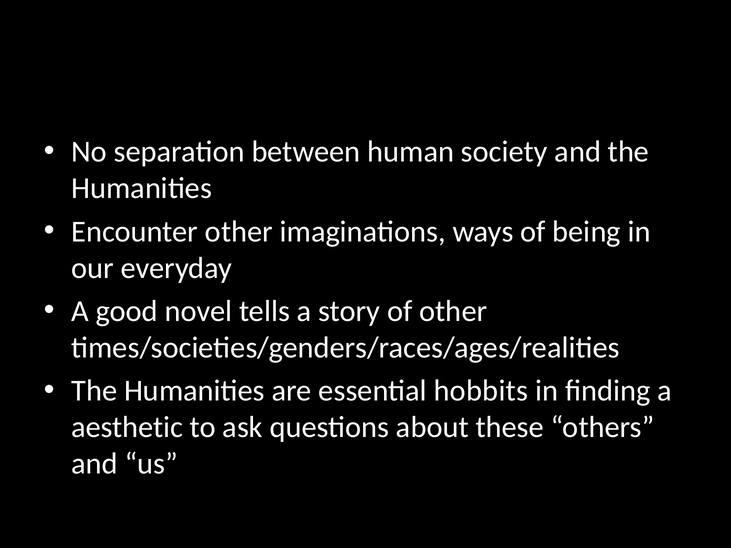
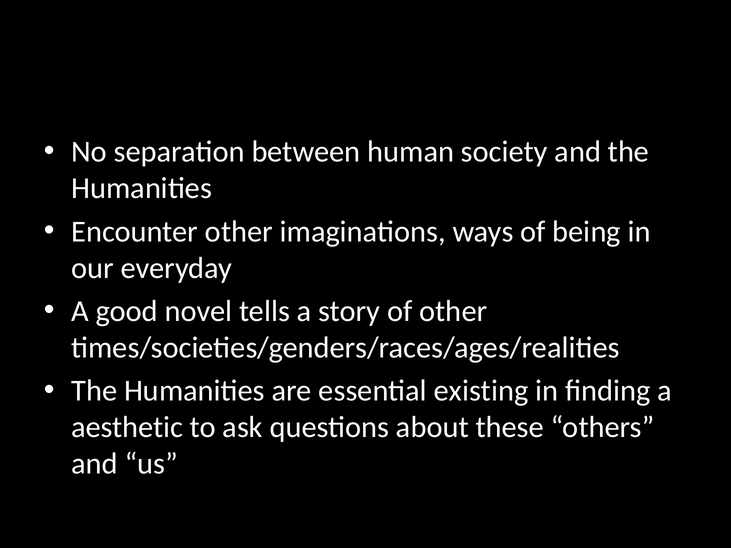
hobbits: hobbits -> existing
